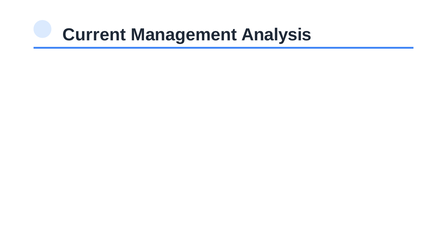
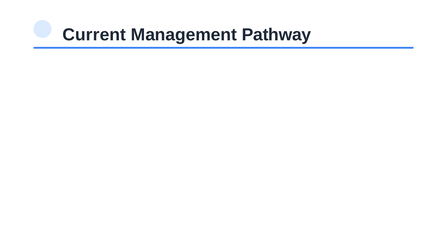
Analysis: Analysis -> Pathway
